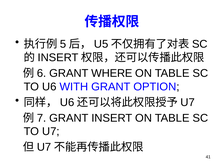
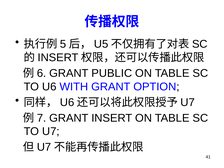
WHERE: WHERE -> PUBLIC
